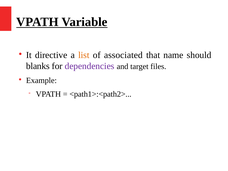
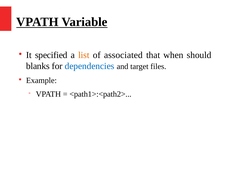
directive: directive -> specified
name: name -> when
dependencies colour: purple -> blue
